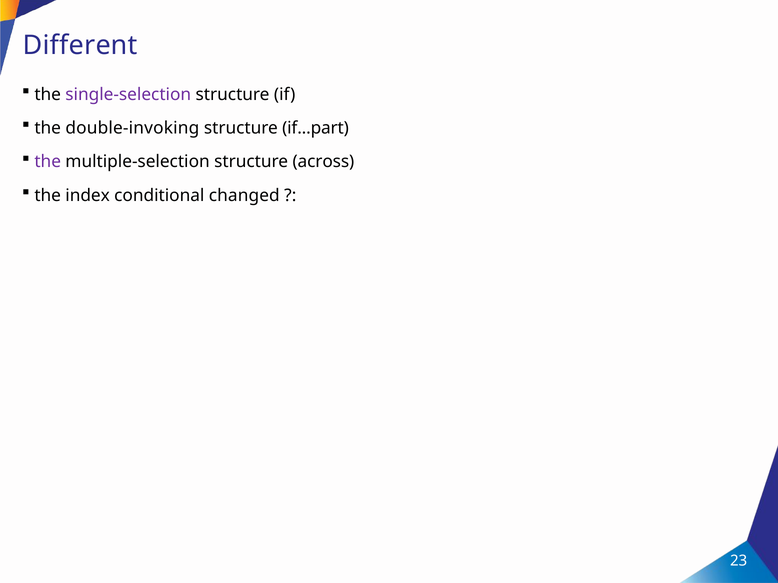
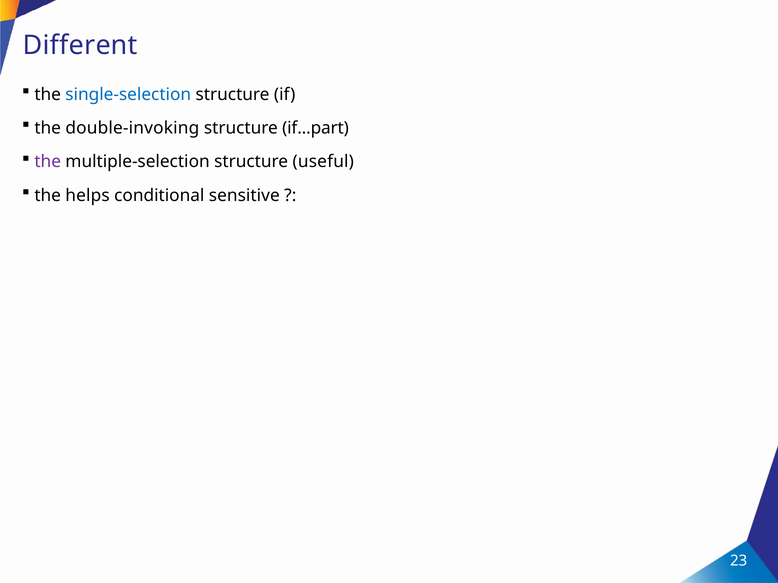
single-selection colour: purple -> blue
across: across -> useful
index: index -> helps
changed: changed -> sensitive
